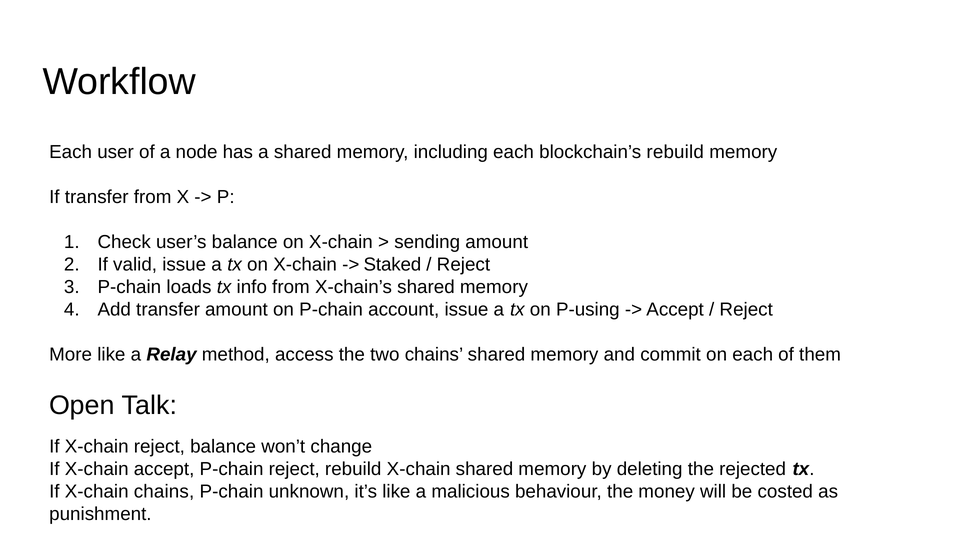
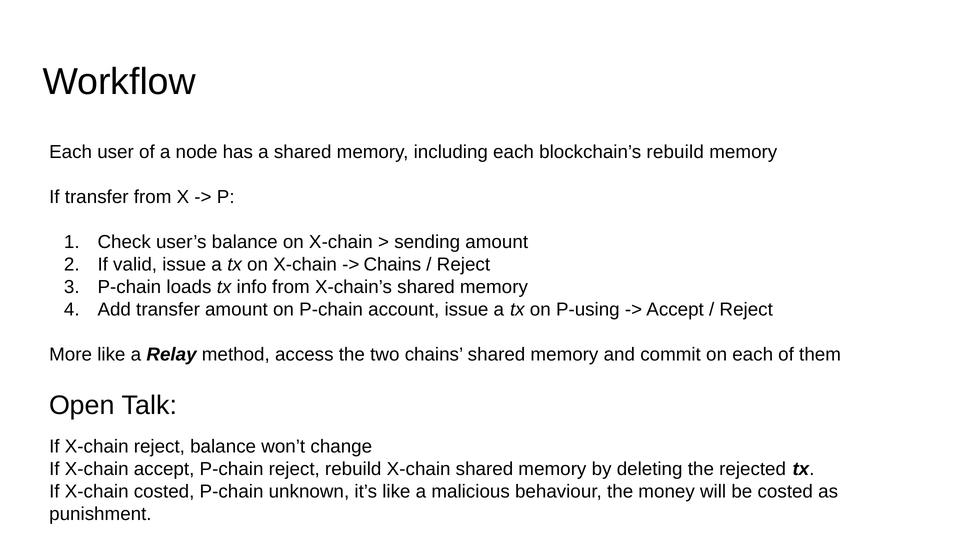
Staked at (392, 265): Staked -> Chains
X-chain chains: chains -> costed
